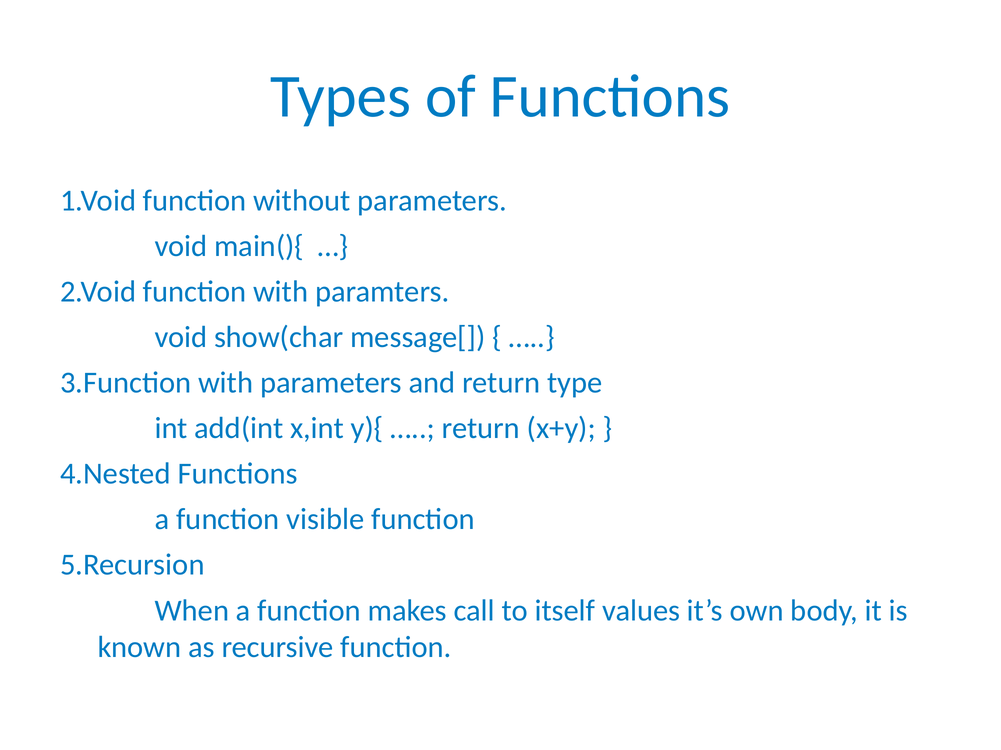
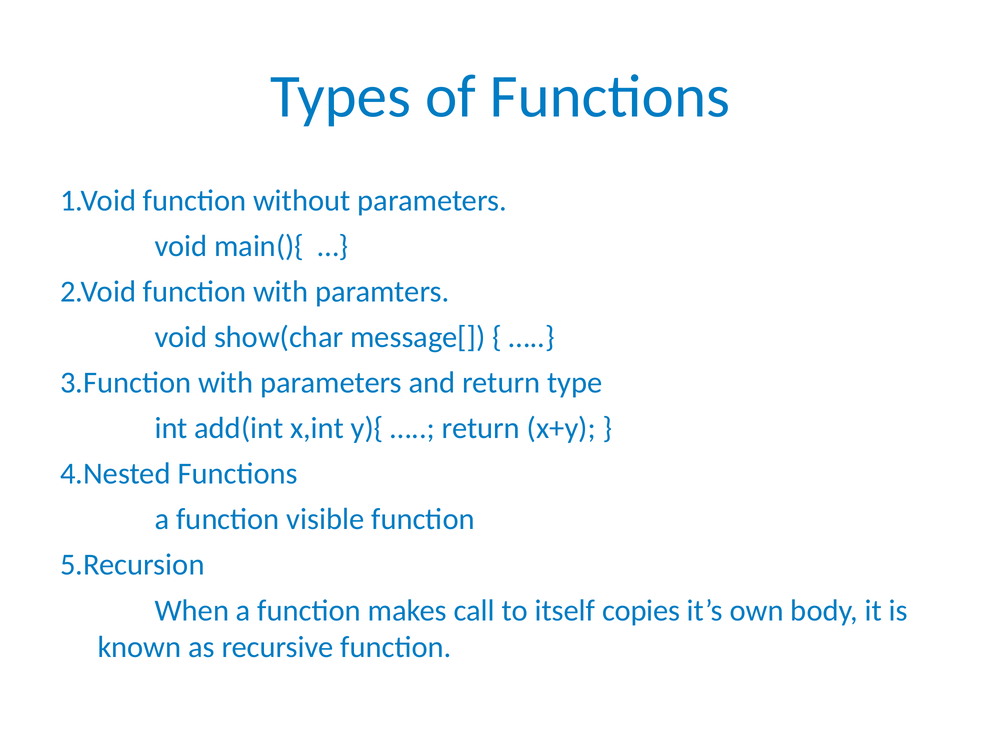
values: values -> copies
